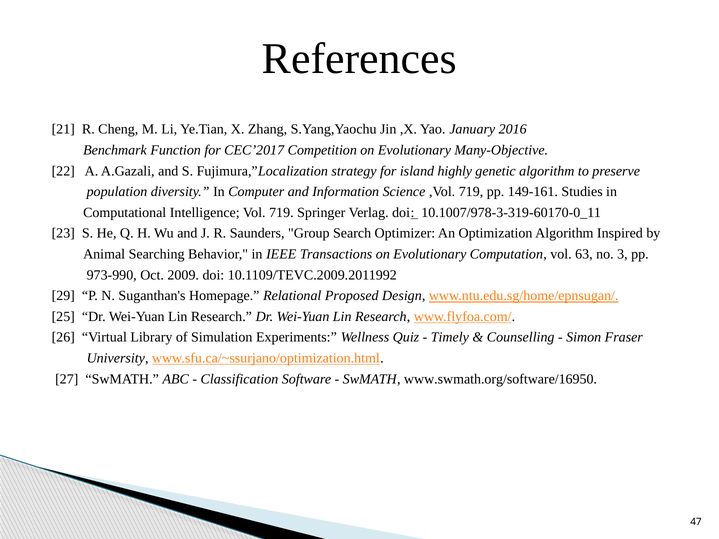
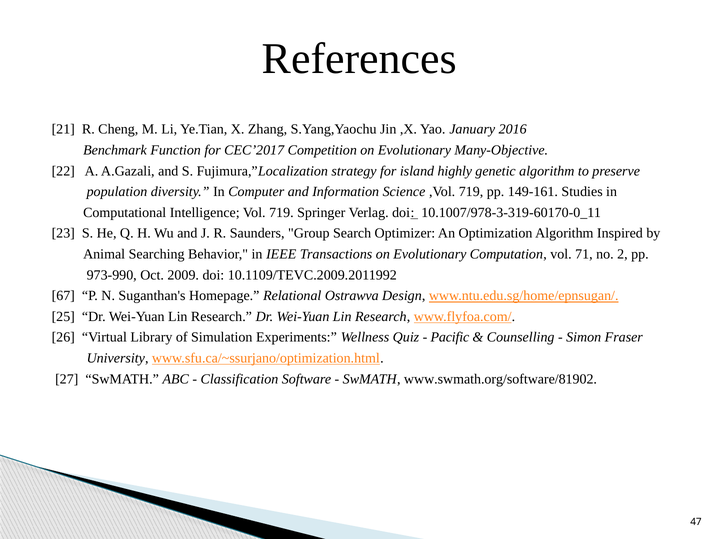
63: 63 -> 71
3: 3 -> 2
29: 29 -> 67
Proposed: Proposed -> Ostrawva
Timely: Timely -> Pacific
www.swmath.org/software/16950: www.swmath.org/software/16950 -> www.swmath.org/software/81902
